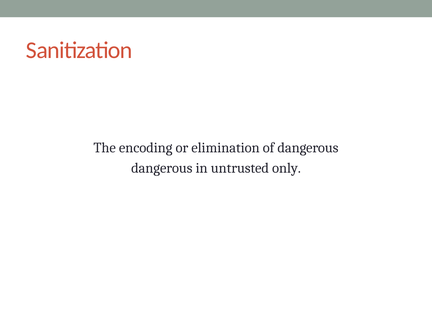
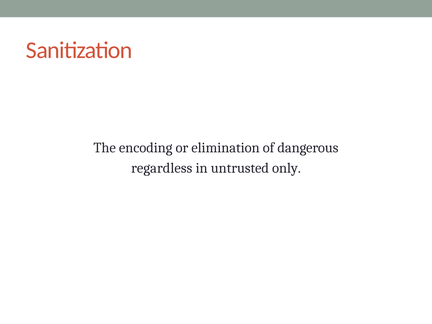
dangerous at (162, 168): dangerous -> regardless
